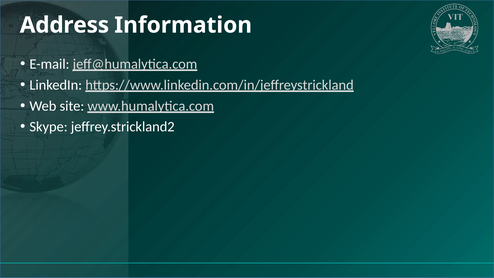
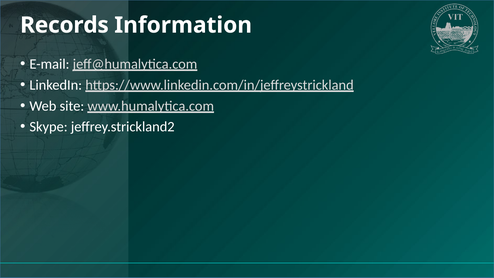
Address: Address -> Records
